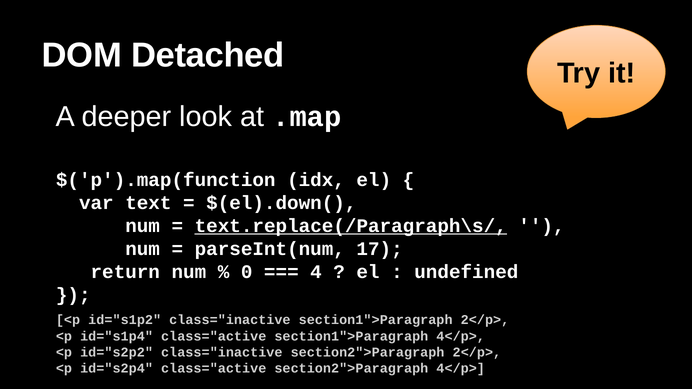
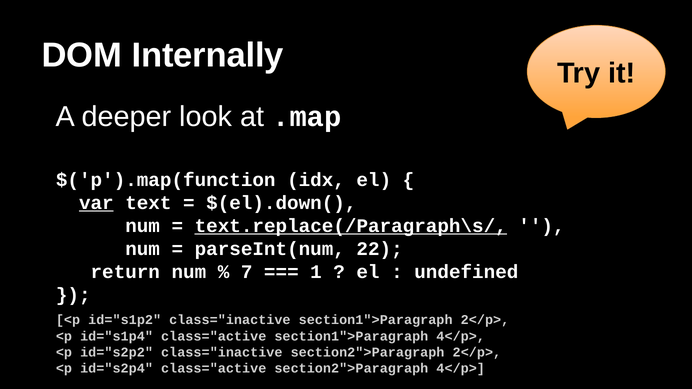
Detached: Detached -> Internally
var underline: none -> present
17: 17 -> 22
0: 0 -> 7
4 at (316, 272): 4 -> 1
